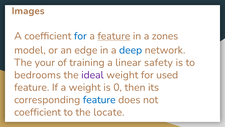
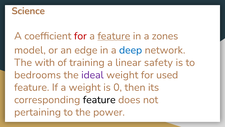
Images: Images -> Science
for at (80, 36) colour: blue -> red
your: your -> with
feature at (99, 99) colour: blue -> black
coefficient at (38, 112): coefficient -> pertaining
locate: locate -> power
